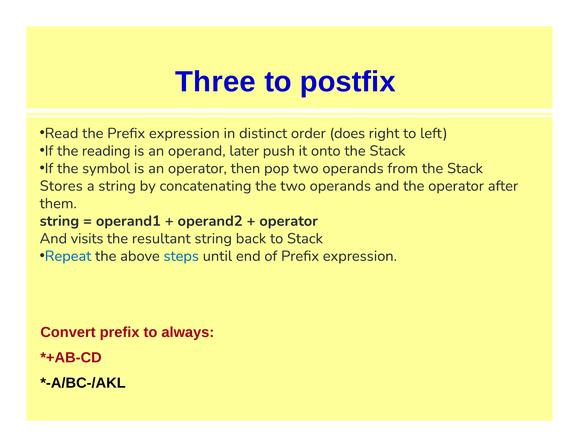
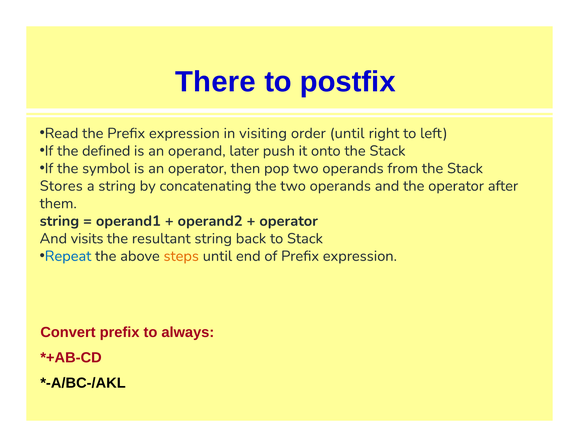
Three: Three -> There
distinct: distinct -> visiting
order does: does -> until
reading: reading -> defined
steps colour: blue -> orange
